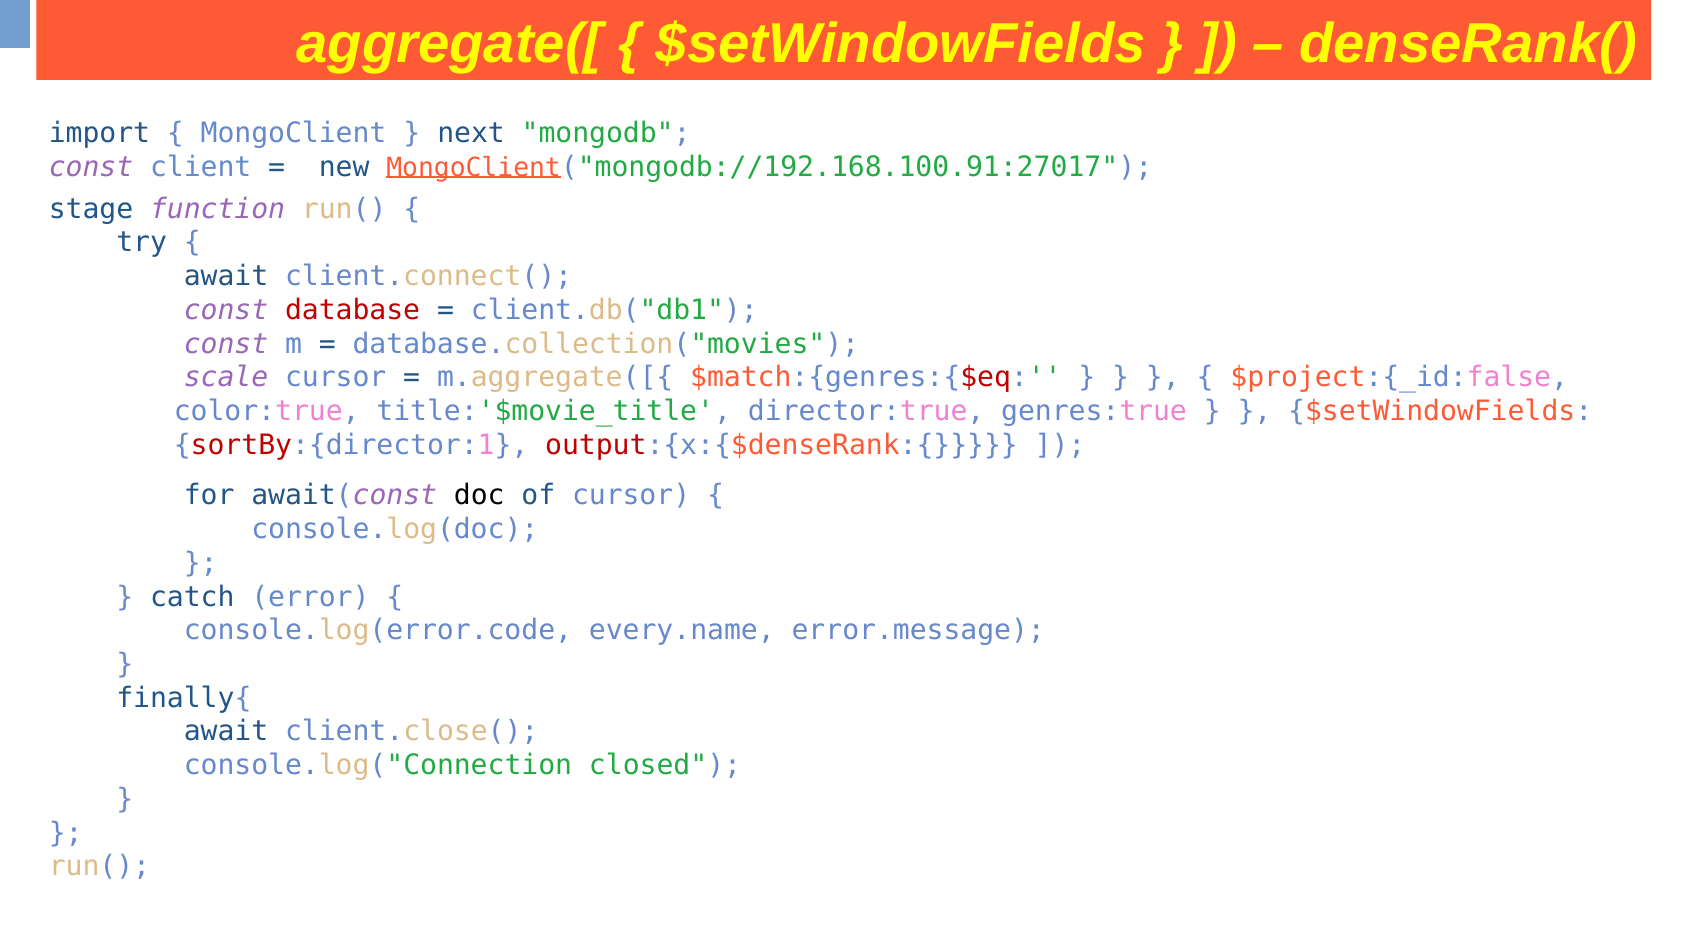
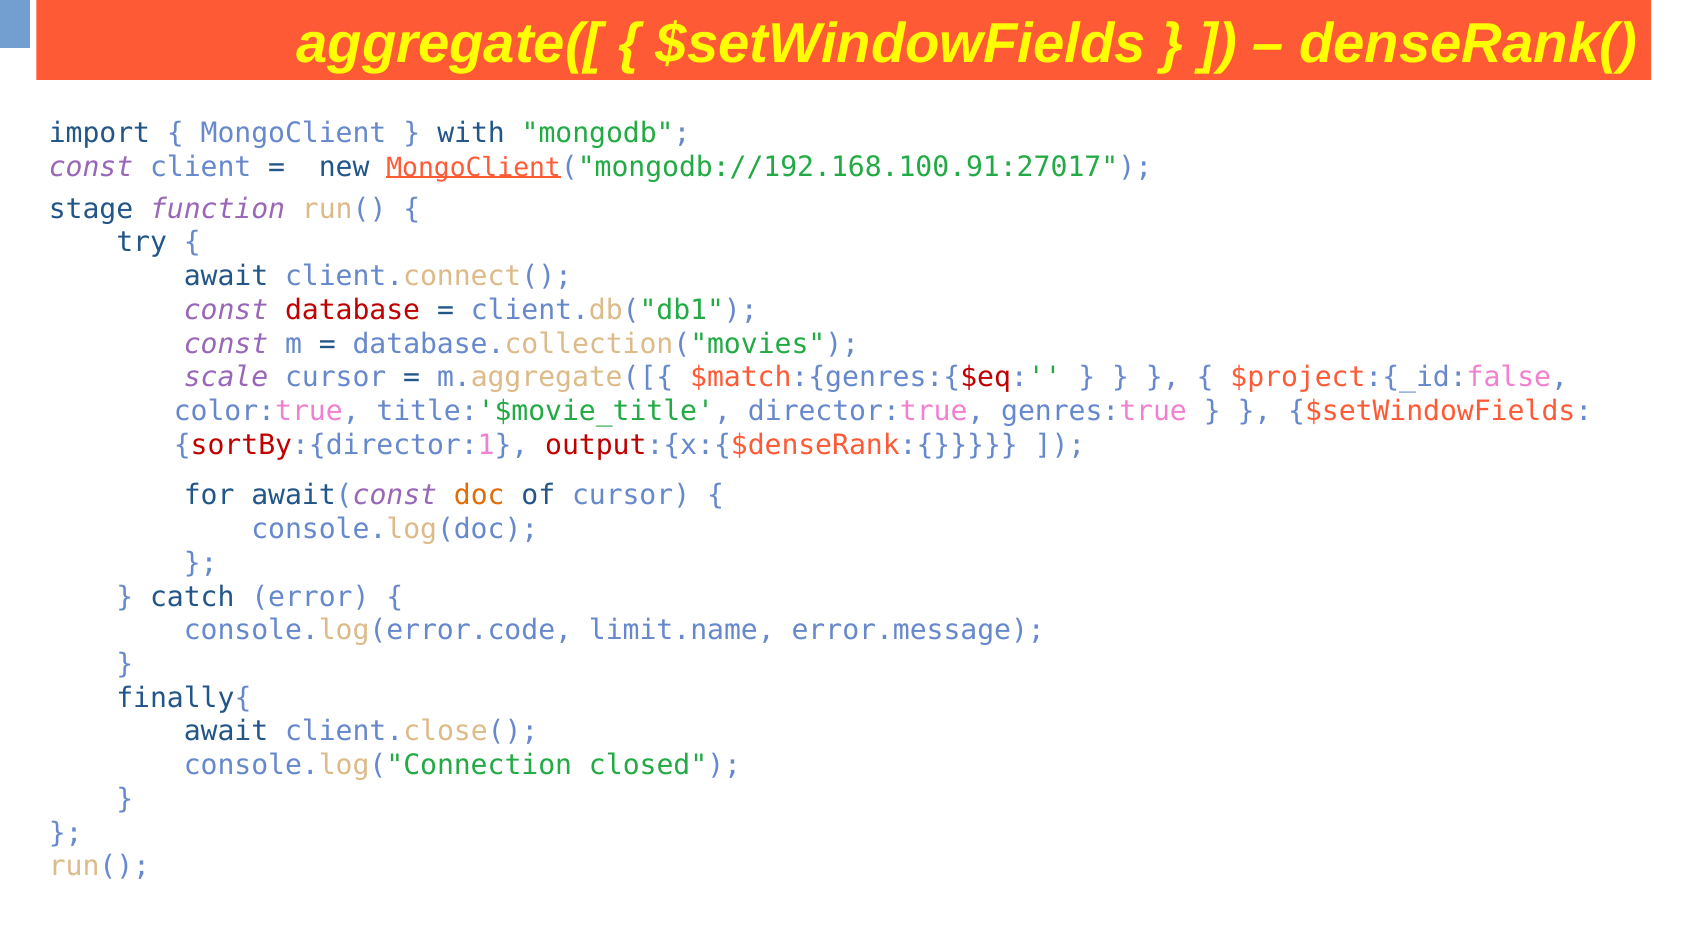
next: next -> with
doc colour: black -> orange
every.name: every.name -> limit.name
